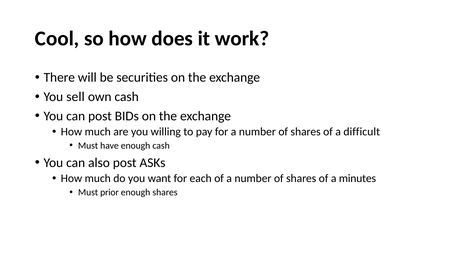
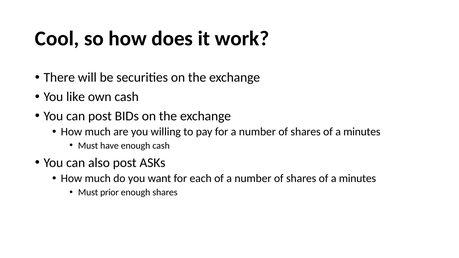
sell: sell -> like
difficult at (362, 132): difficult -> minutes
